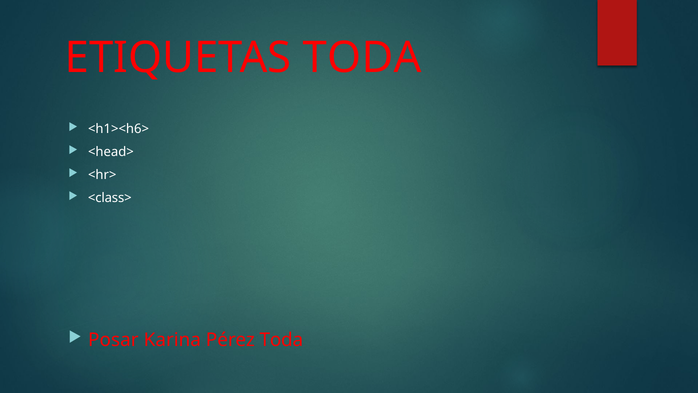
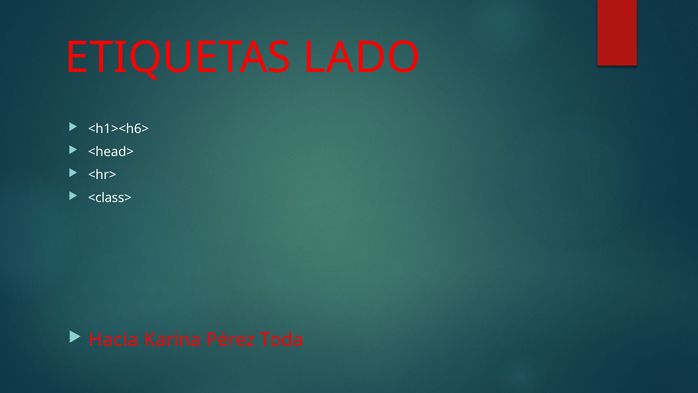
ETIQUETAS TODA: TODA -> LADO
Posar: Posar -> Hacia
